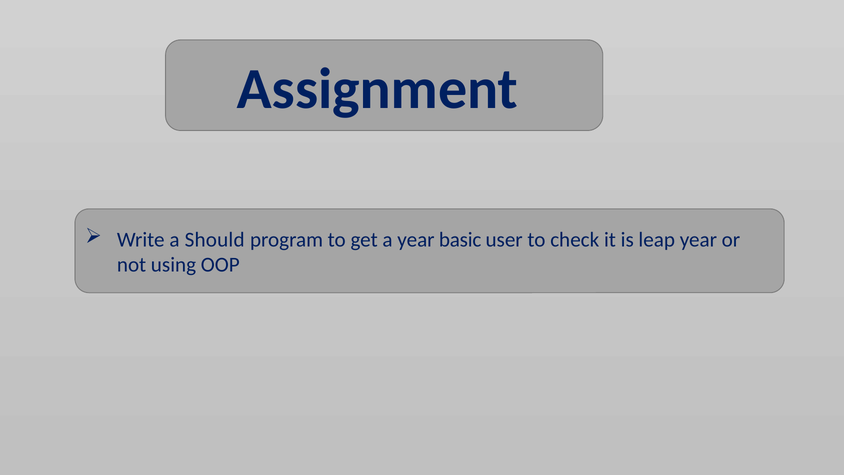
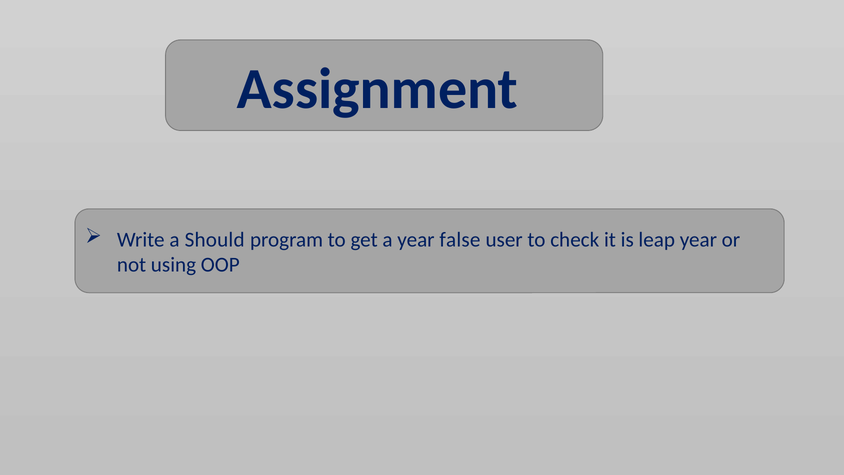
basic: basic -> false
